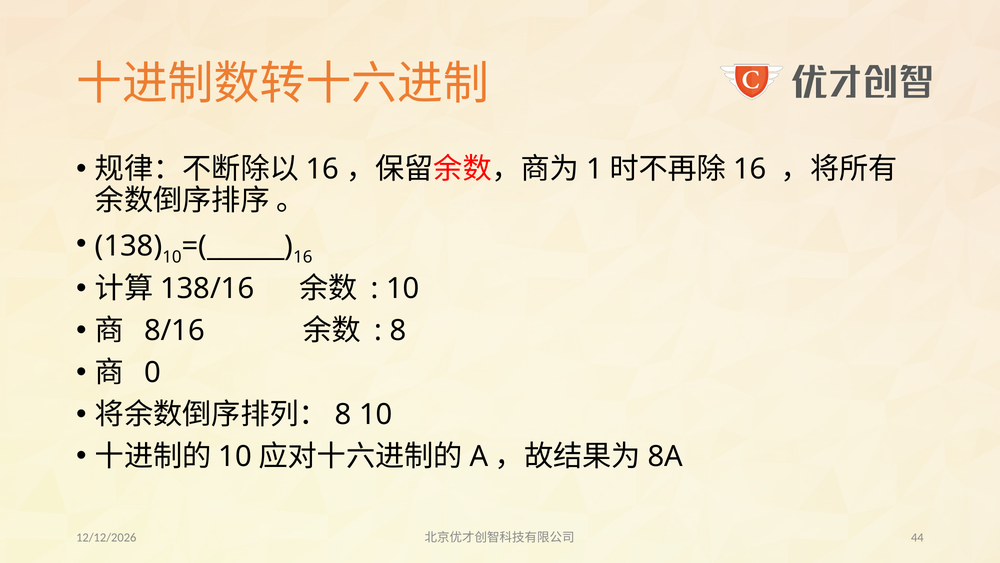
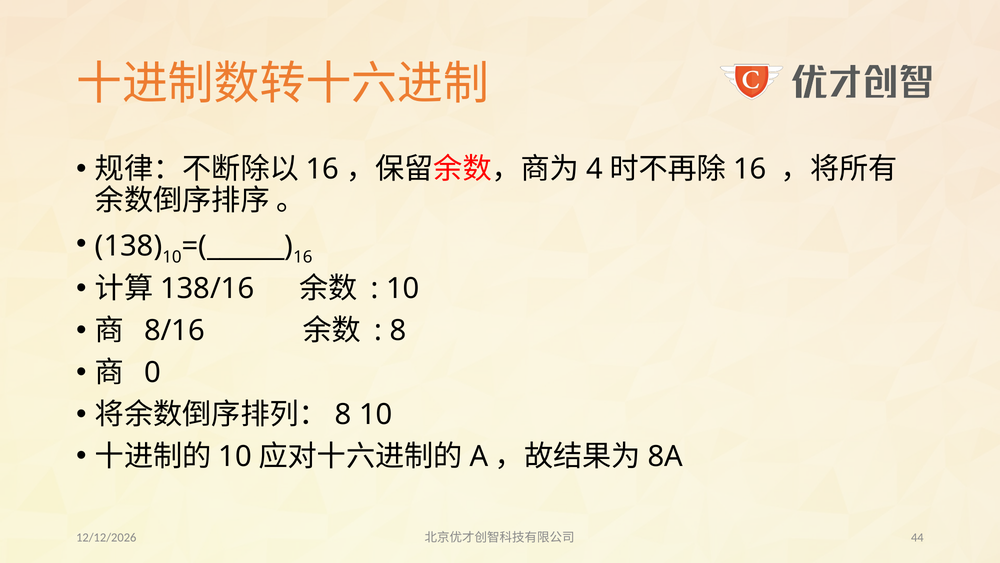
1: 1 -> 4
